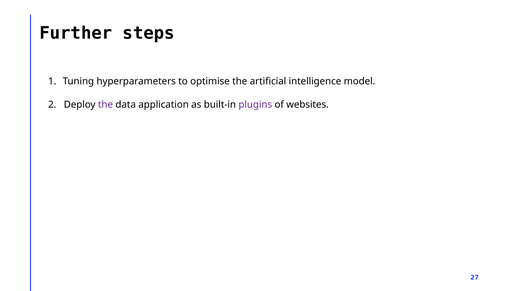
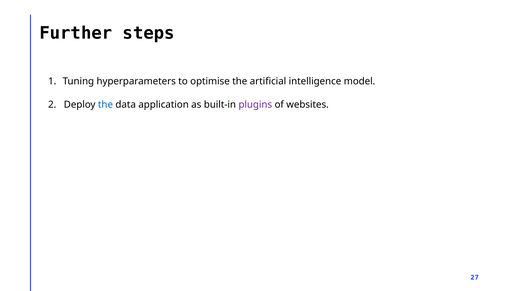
the at (105, 105) colour: purple -> blue
